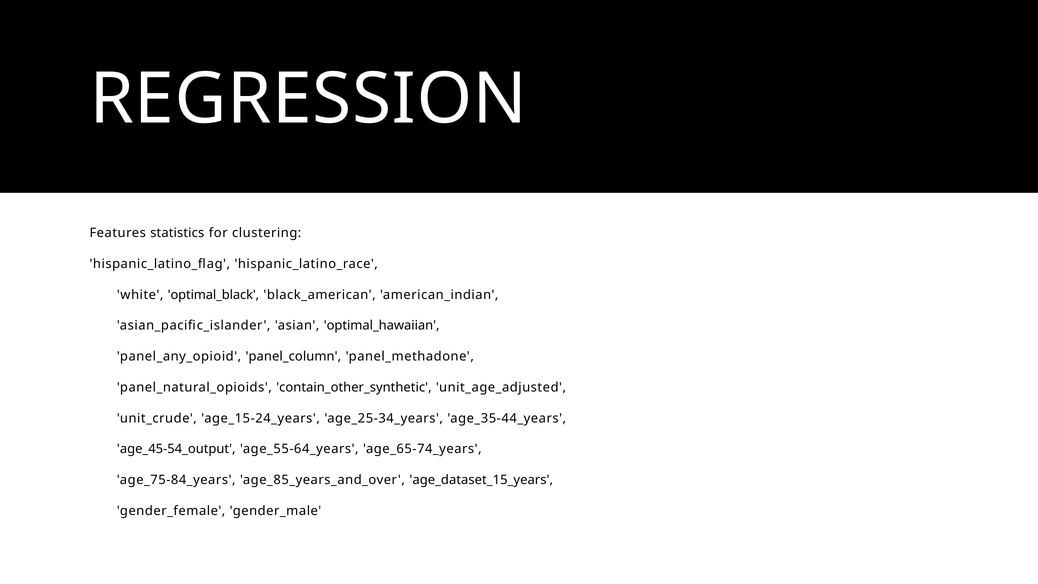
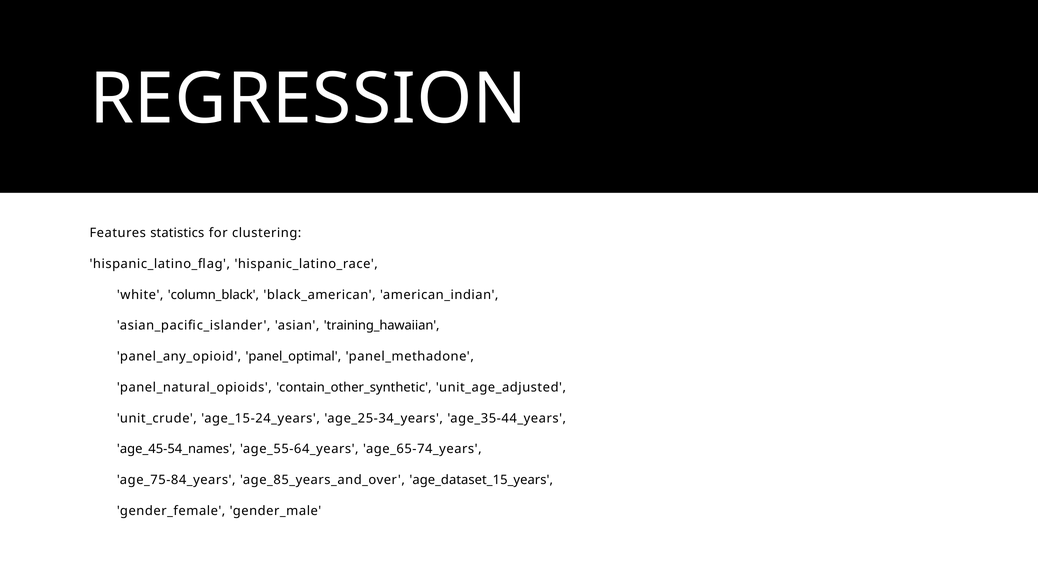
optimal_black: optimal_black -> column_black
optimal_hawaiian: optimal_hawaiian -> training_hawaiian
panel_column: panel_column -> panel_optimal
age_45-54_output: age_45-54_output -> age_45-54_names
